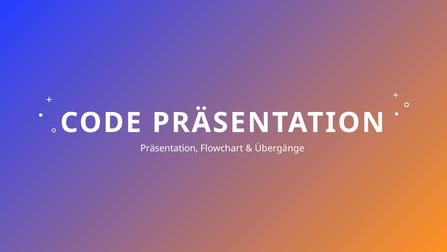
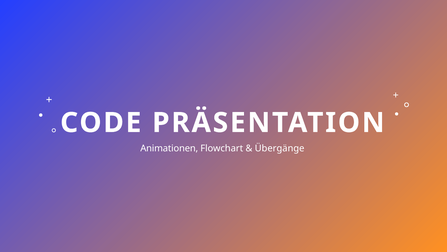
Präsentation at (169, 148): Präsentation -> Animationen
